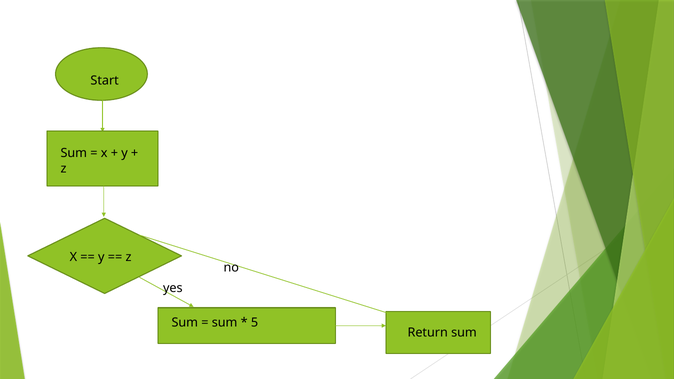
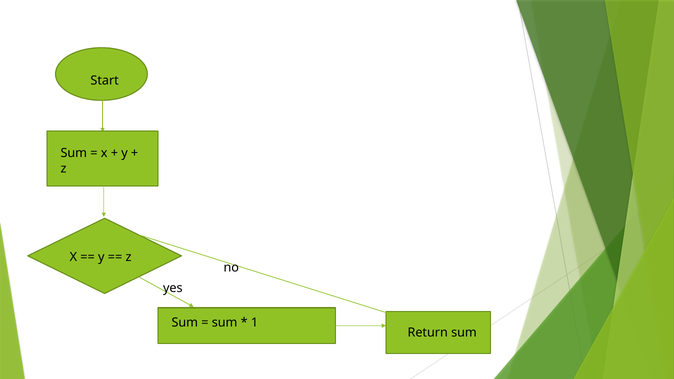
5: 5 -> 1
